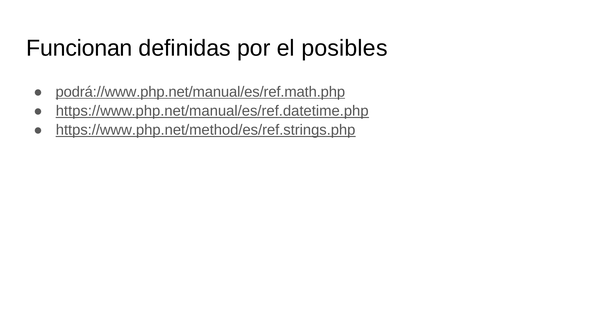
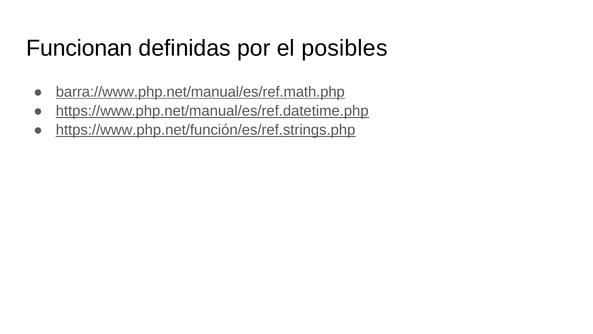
podrá://www.php.net/manual/es/ref.math.php: podrá://www.php.net/manual/es/ref.math.php -> barra://www.php.net/manual/es/ref.math.php
https://www.php.net/method/es/ref.strings.php: https://www.php.net/method/es/ref.strings.php -> https://www.php.net/función/es/ref.strings.php
